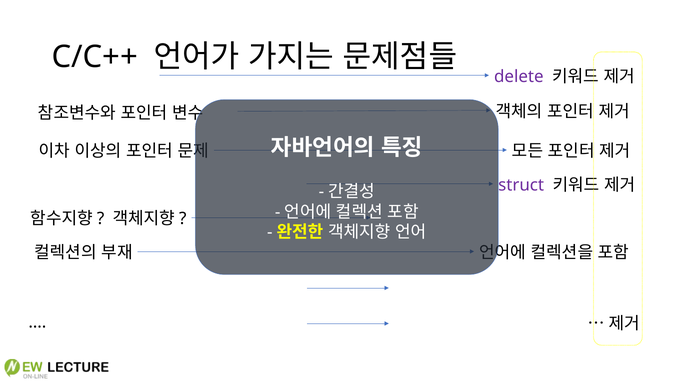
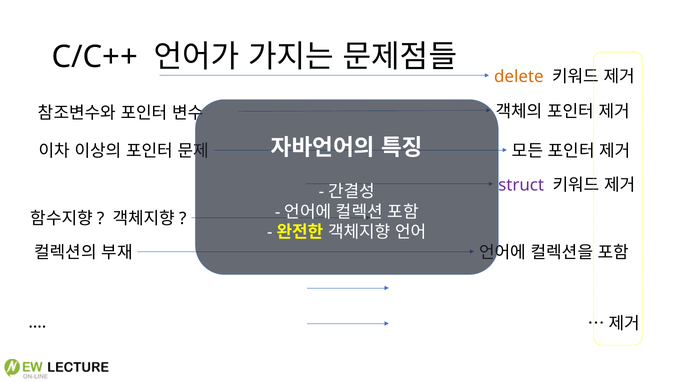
delete colour: purple -> orange
